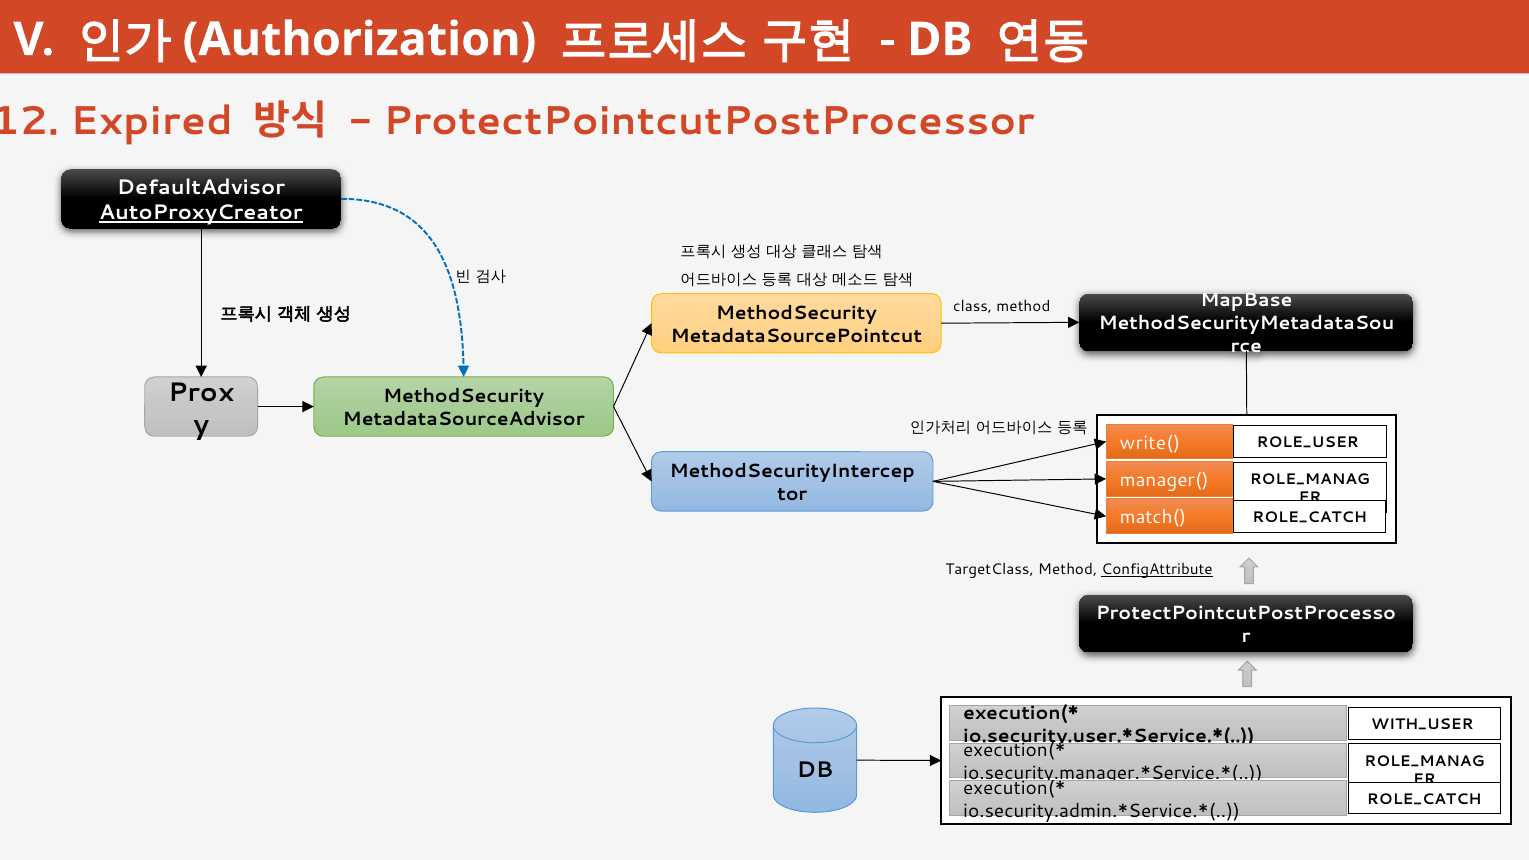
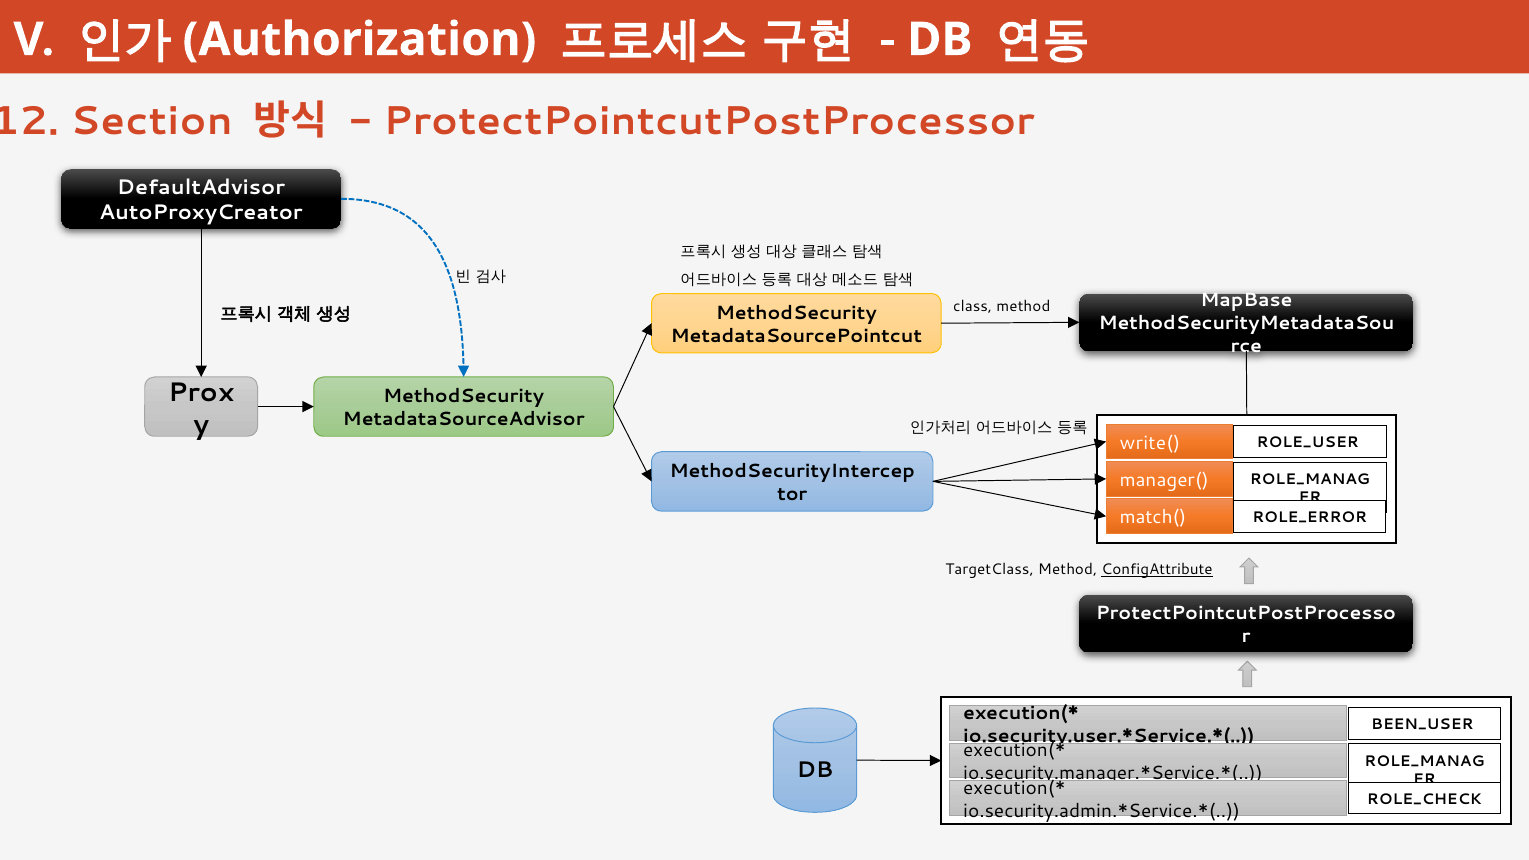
Expired: Expired -> Section
AutoProxyCreator underline: present -> none
ROLE_CATCH at (1310, 518): ROLE_CATCH -> ROLE_ERROR
WITH_USER: WITH_USER -> BEEN_USER
ROLE_CATCH at (1424, 799): ROLE_CATCH -> ROLE_CHECK
